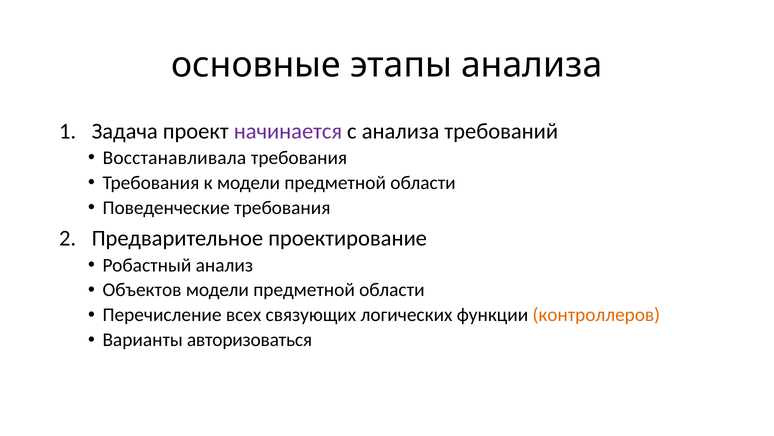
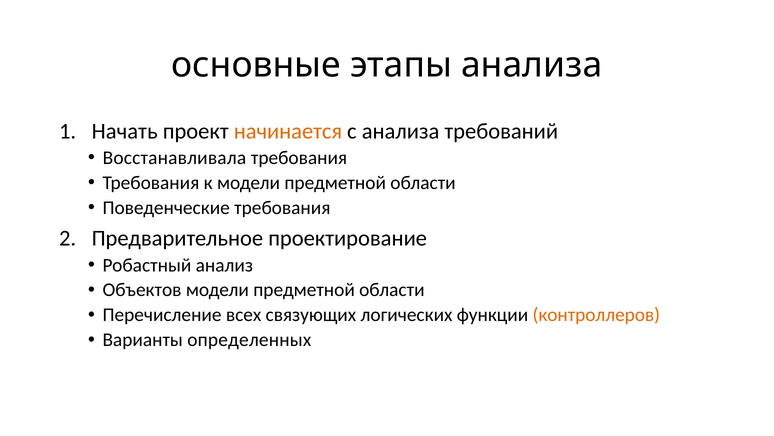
Задача: Задача -> Начать
начинается colour: purple -> orange
авторизоваться: авторизоваться -> определенных
